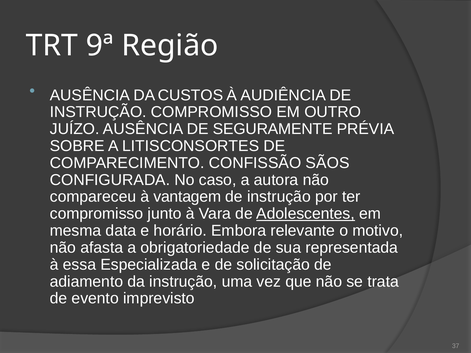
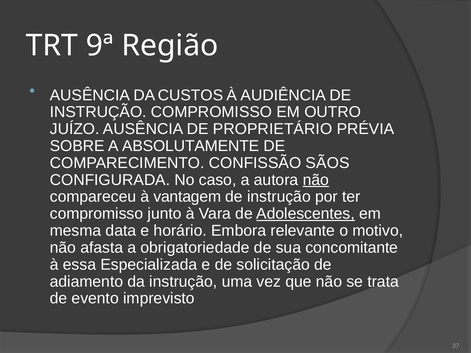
SEGURAMENTE: SEGURAMENTE -> PROPRIETÁRIO
LITISCONSORTES: LITISCONSORTES -> ABSOLUTAMENTE
não at (316, 180) underline: none -> present
representada: representada -> concomitante
